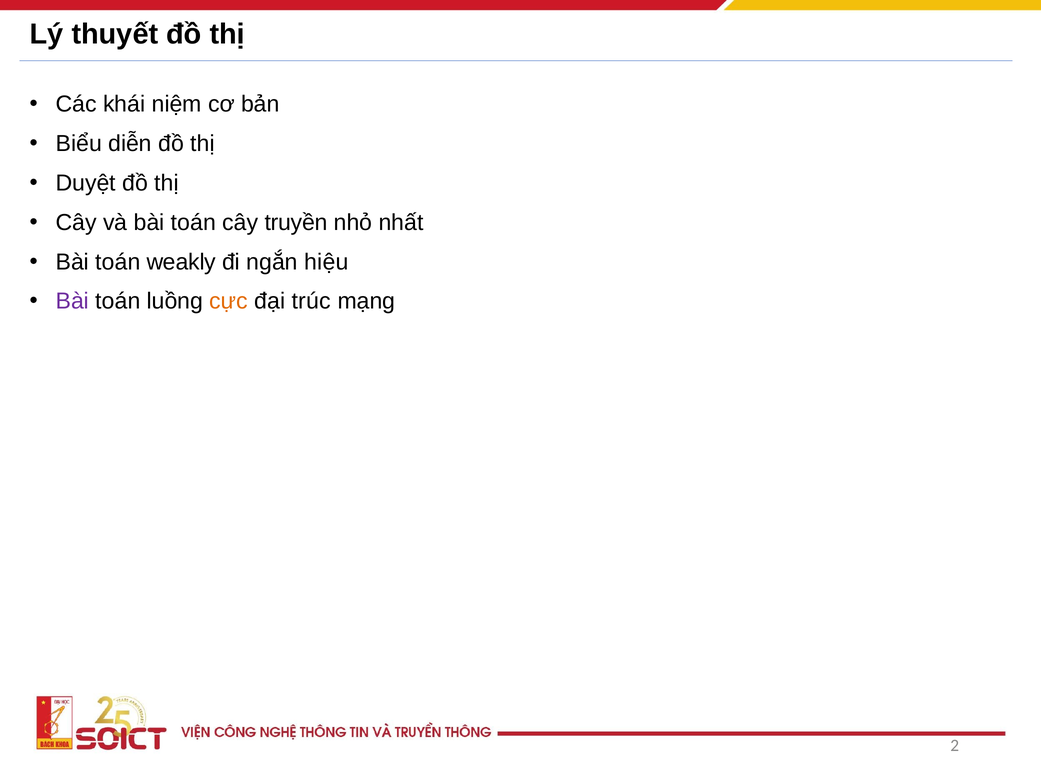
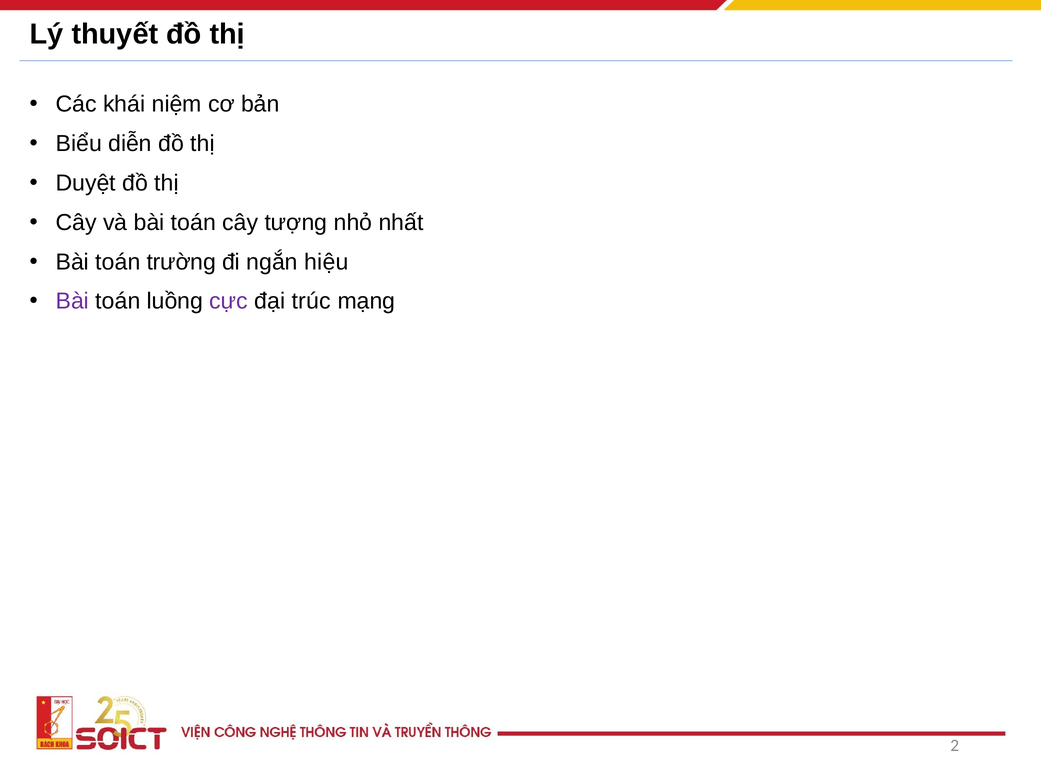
truyền: truyền -> tượng
weakly: weakly -> trường
cực colour: orange -> purple
